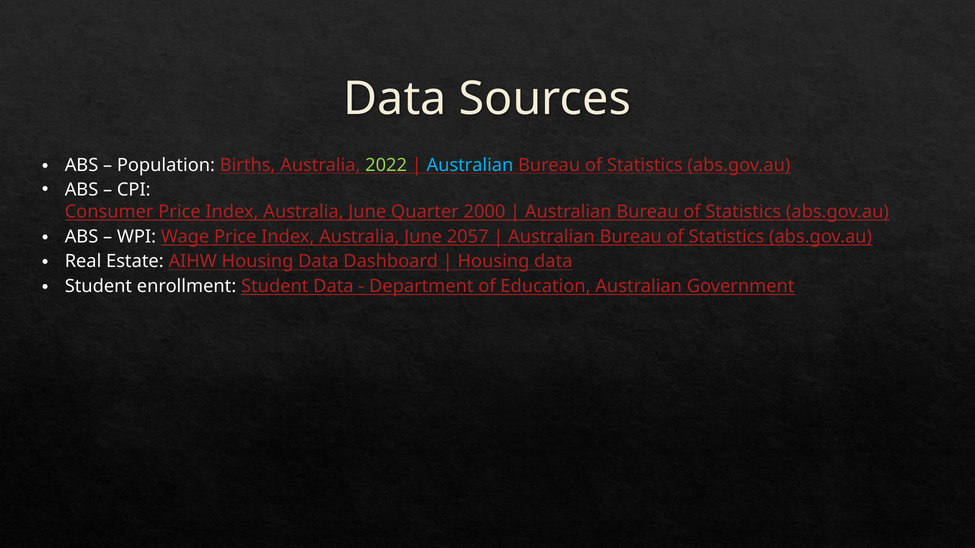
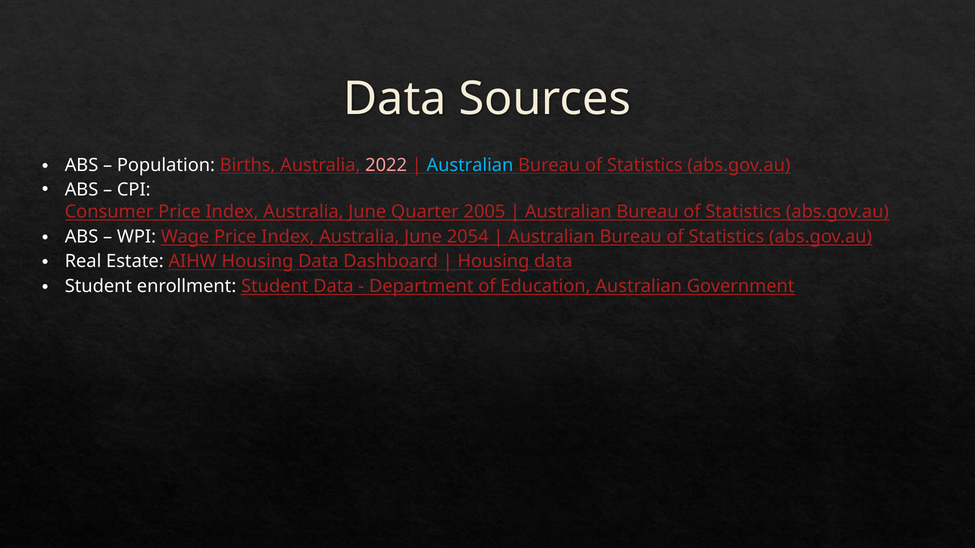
2022 colour: light green -> pink
2000: 2000 -> 2005
2057: 2057 -> 2054
